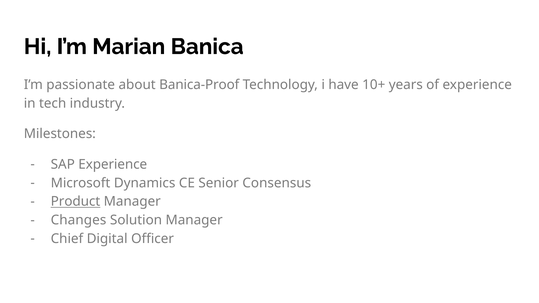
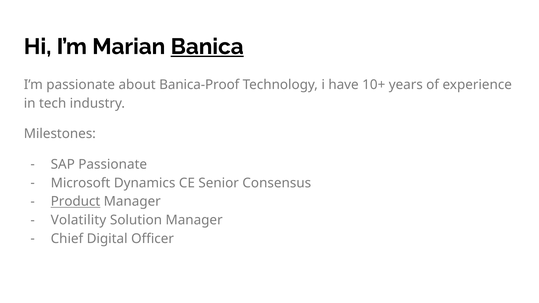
Banica underline: none -> present
SAP Experience: Experience -> Passionate
Changes: Changes -> Volatility
